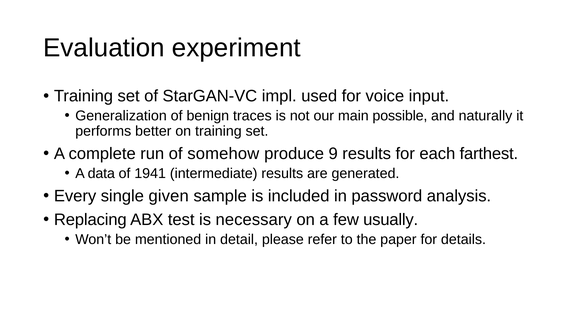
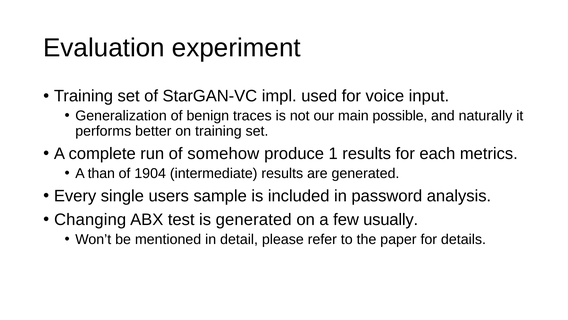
9: 9 -> 1
farthest: farthest -> metrics
data: data -> than
1941: 1941 -> 1904
given: given -> users
Replacing: Replacing -> Changing
is necessary: necessary -> generated
